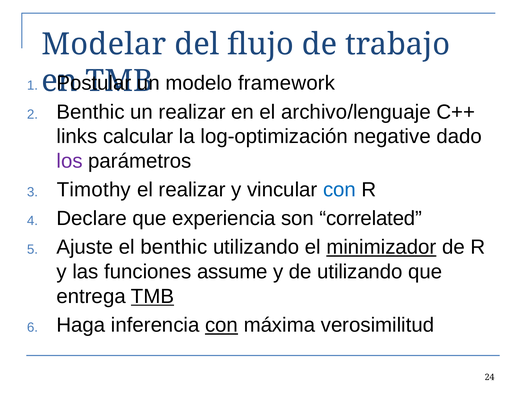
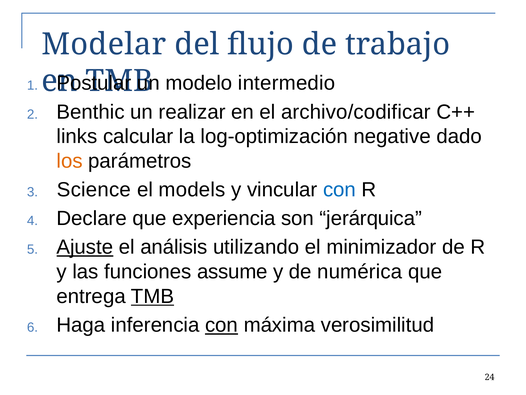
framework: framework -> intermedio
archivo/lenguaje: archivo/lenguaje -> archivo/codificar
los colour: purple -> orange
Timothy: Timothy -> Science
el realizar: realizar -> models
correlated: correlated -> jerárquica
Ajuste underline: none -> present
el benthic: benthic -> análisis
minimizador underline: present -> none
de utilizando: utilizando -> numérica
